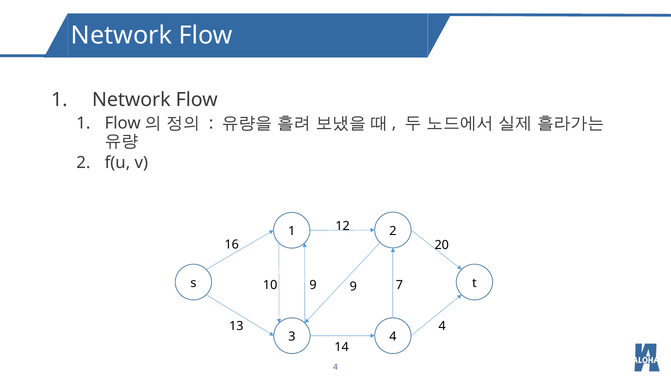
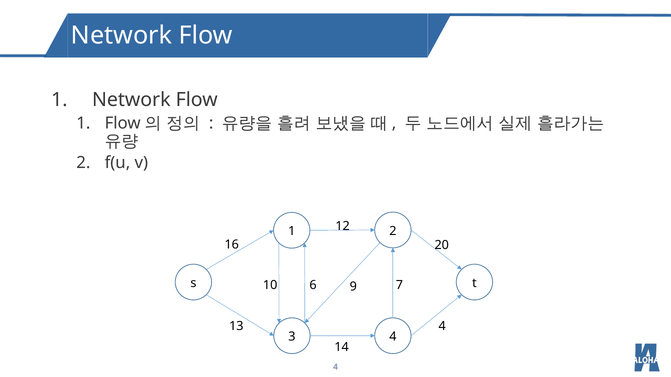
10 9: 9 -> 6
